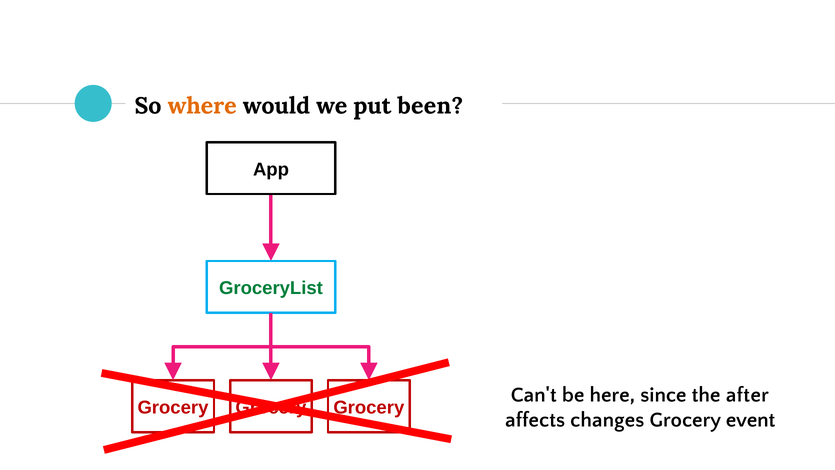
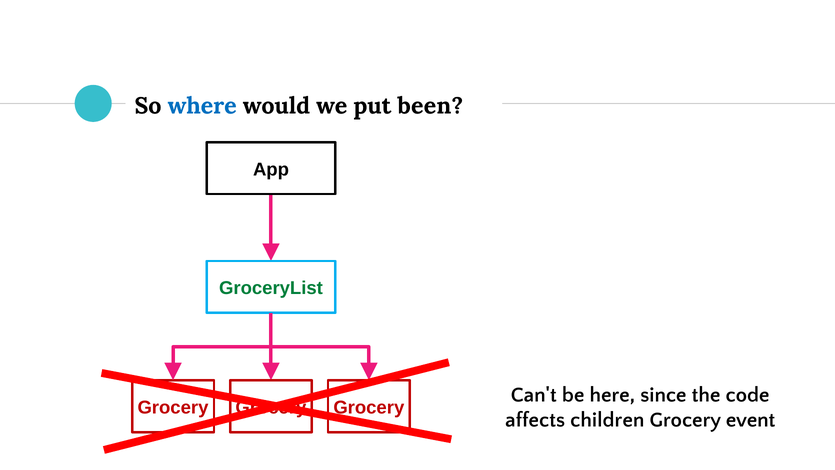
where colour: orange -> blue
after: after -> code
changes: changes -> children
